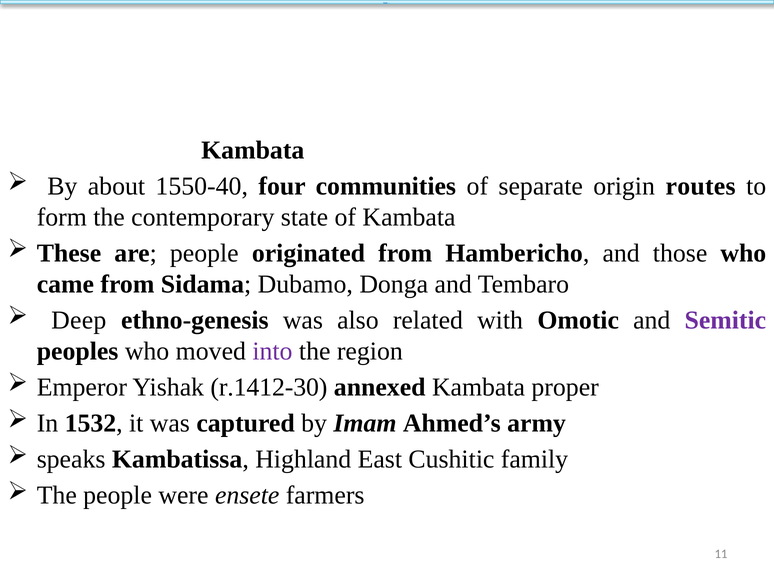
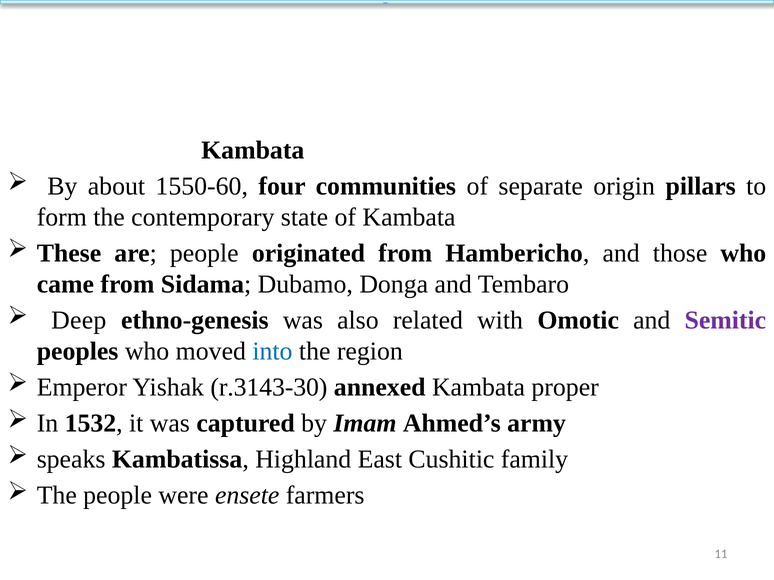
1550-40: 1550-40 -> 1550-60
routes: routes -> pillars
into colour: purple -> blue
r.1412-30: r.1412-30 -> r.3143-30
